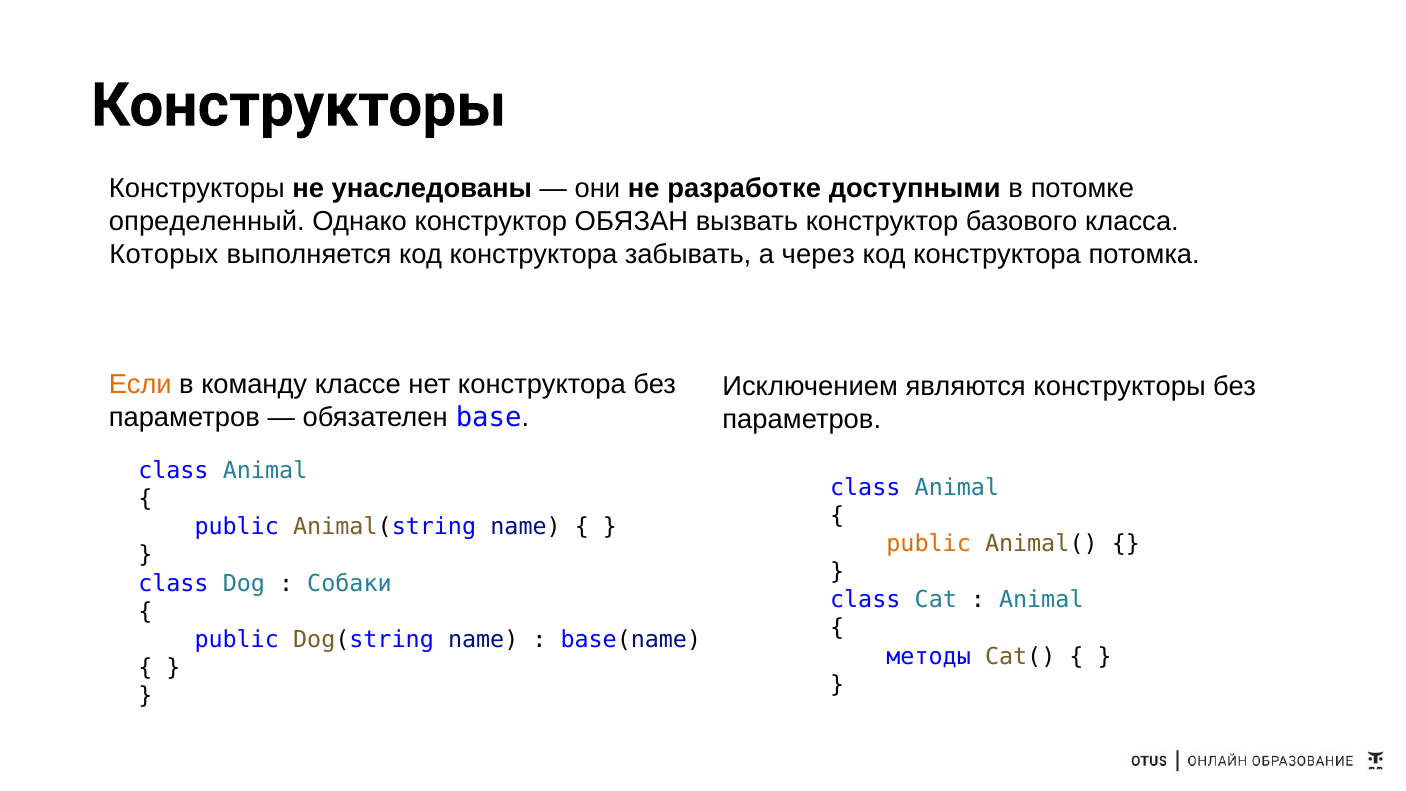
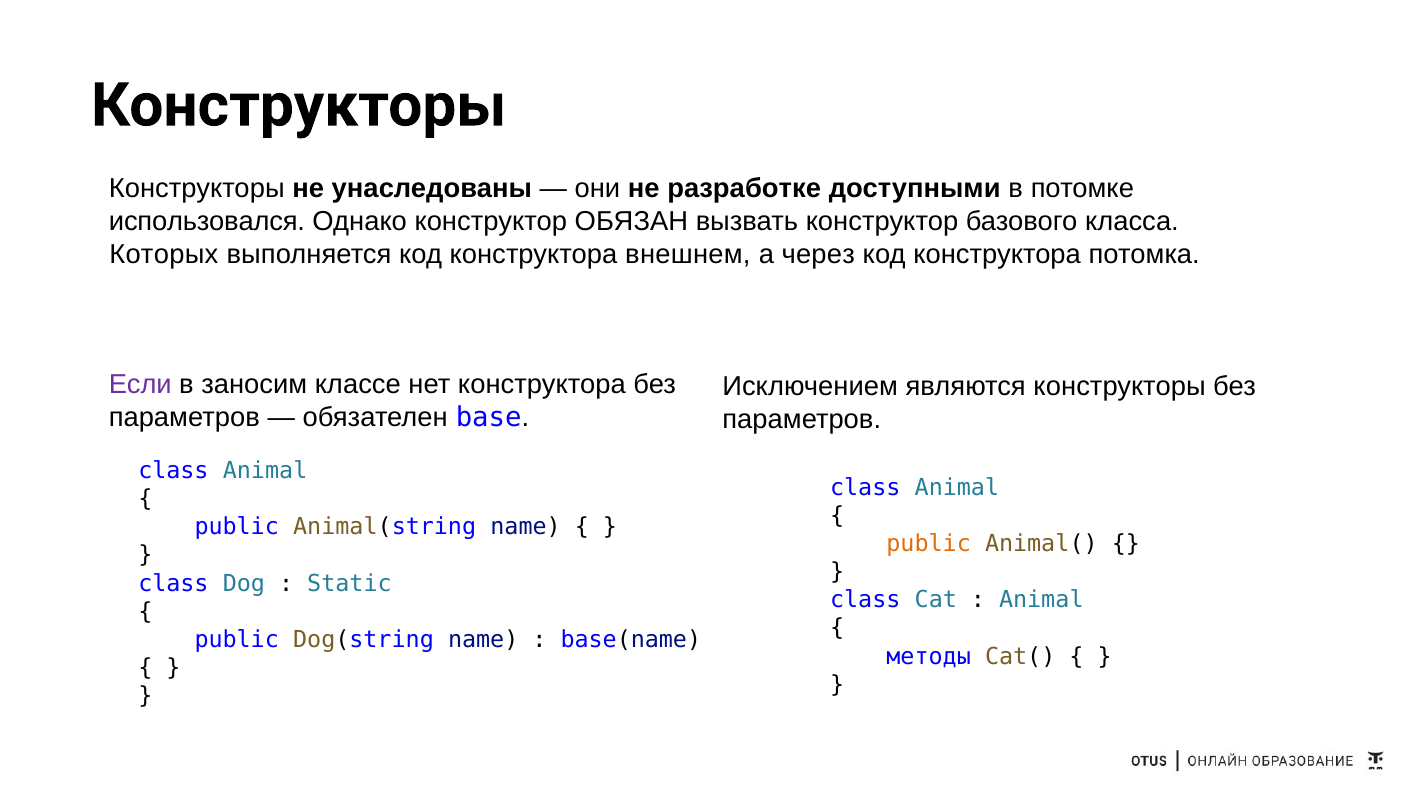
определенный: определенный -> использовался
забывать: забывать -> внешнем
Если colour: orange -> purple
команду: команду -> заносим
Собаки: Собаки -> Static
